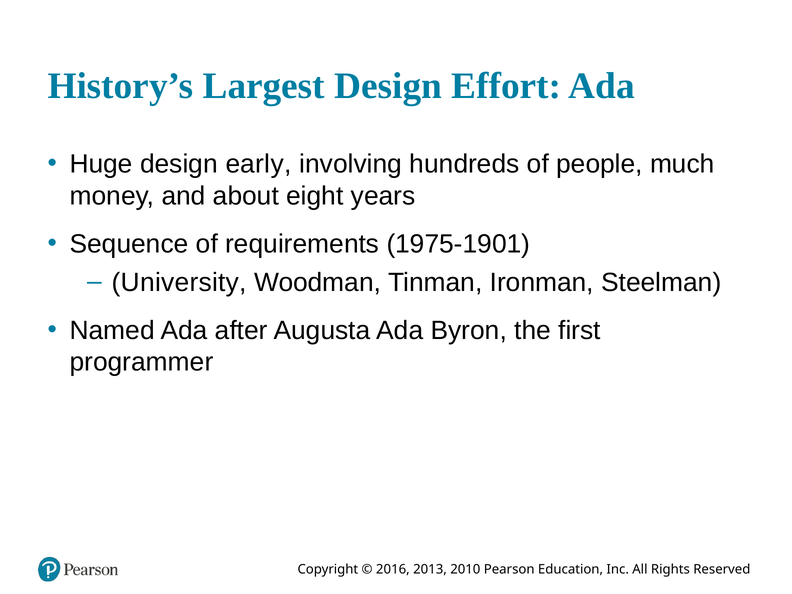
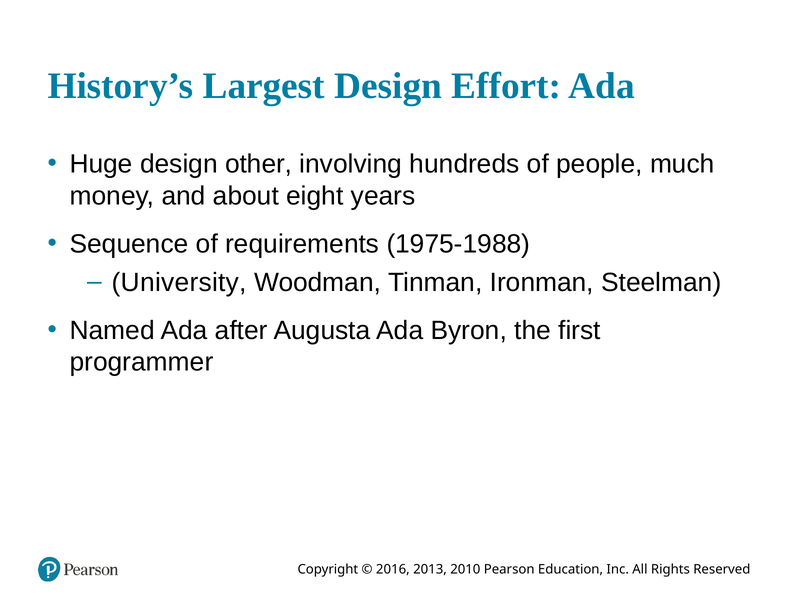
early: early -> other
1975-1901: 1975-1901 -> 1975-1988
